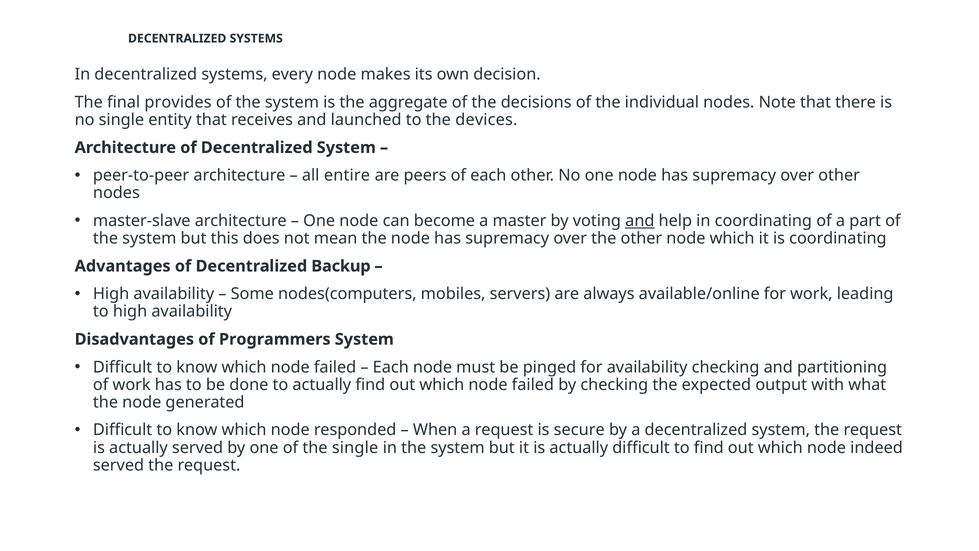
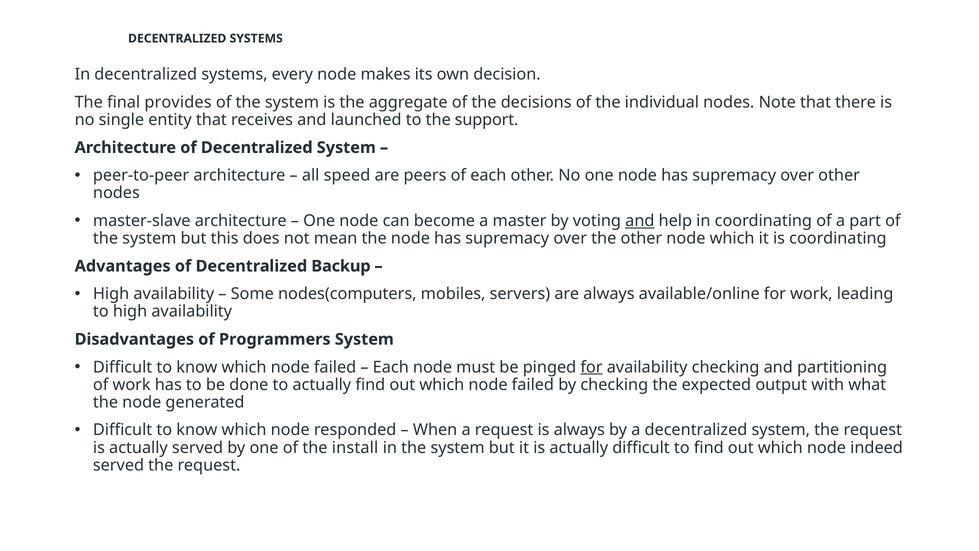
devices: devices -> support
entire: entire -> speed
for at (591, 367) underline: none -> present
is secure: secure -> always
the single: single -> install
